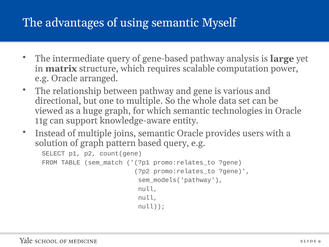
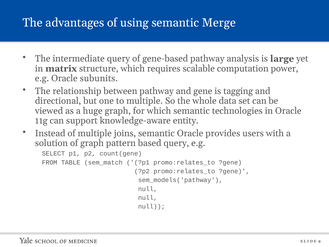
Myself: Myself -> Merge
arranged: arranged -> subunits
various: various -> tagging
